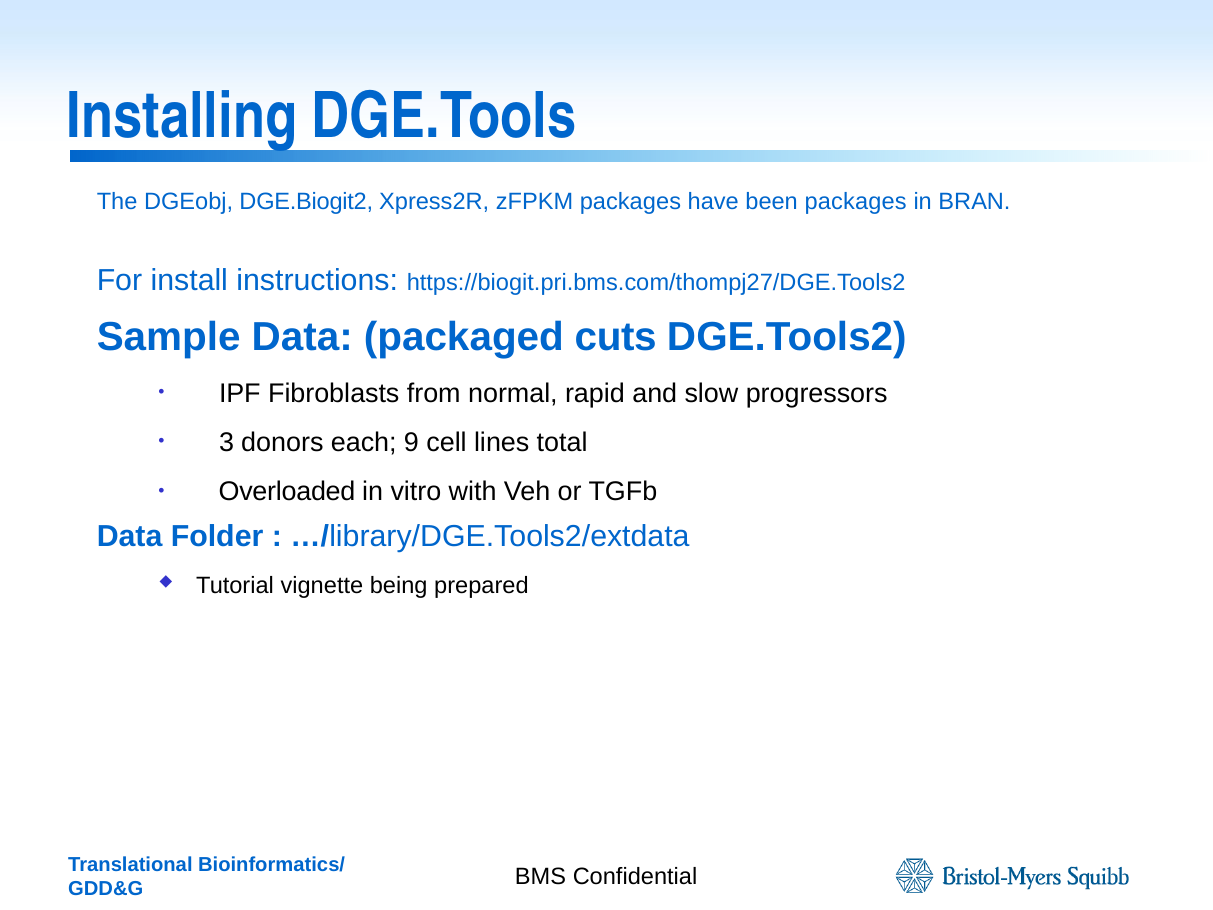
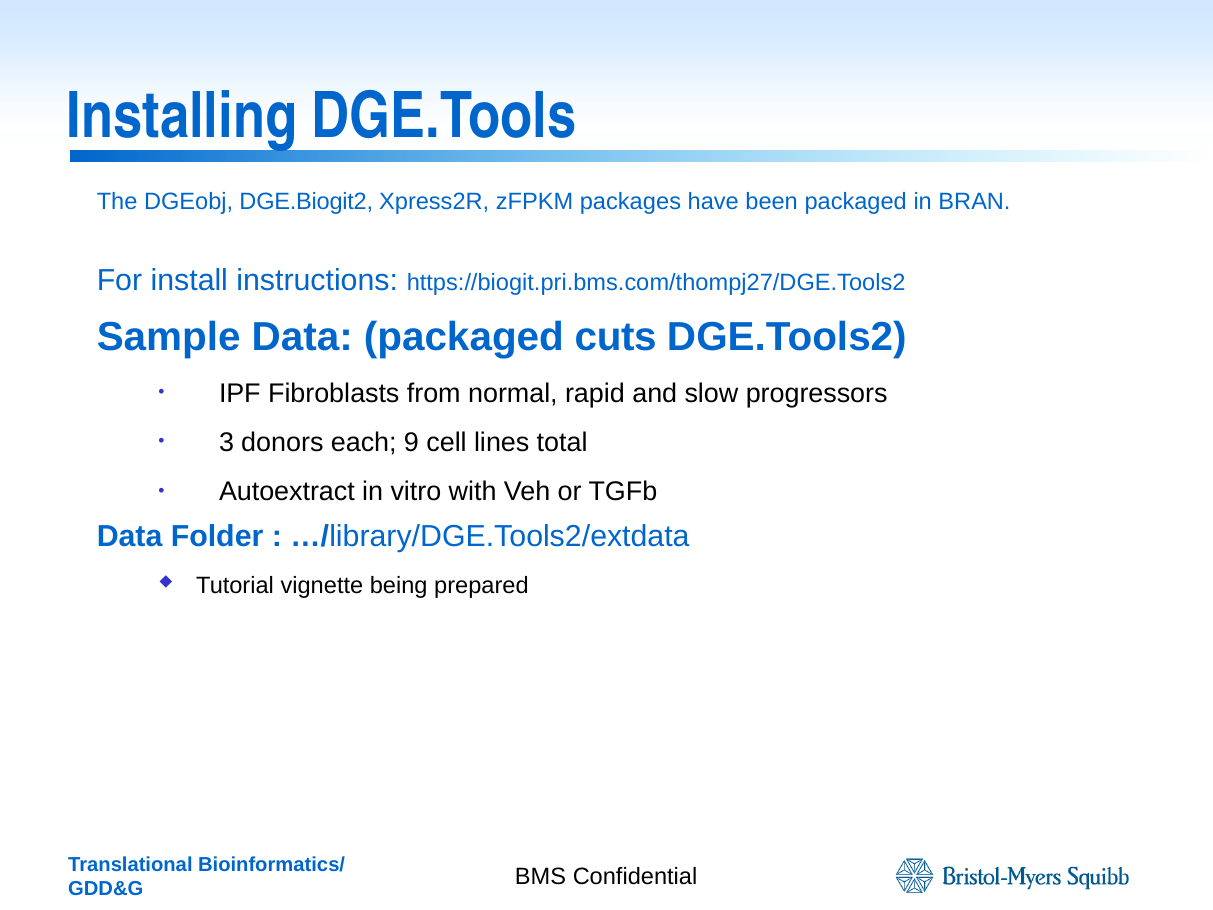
been packages: packages -> packaged
Overloaded: Overloaded -> Autoextract
